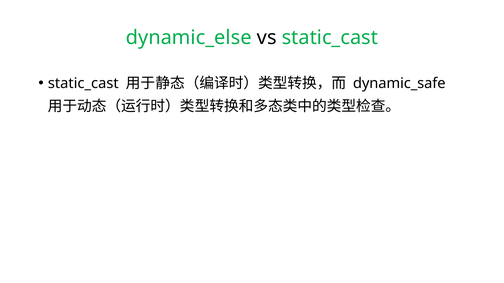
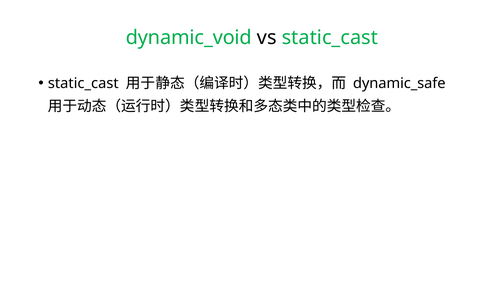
dynamic_else: dynamic_else -> dynamic_void
